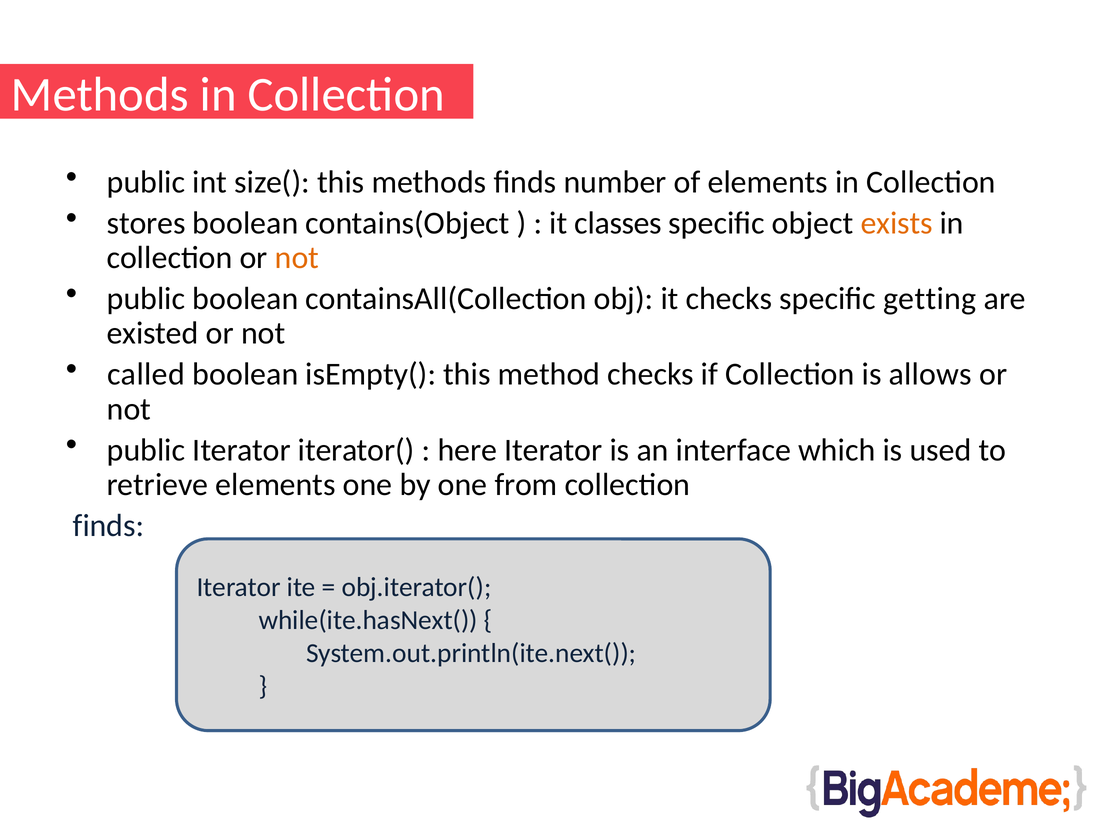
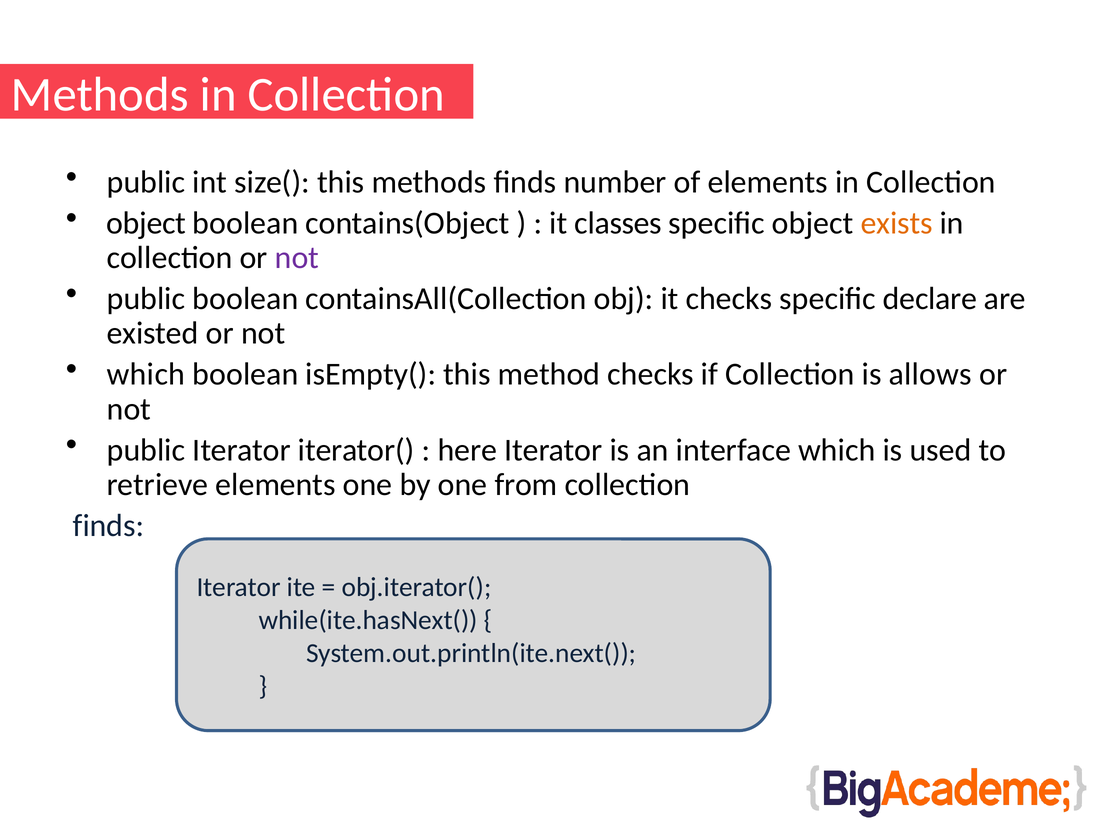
stores at (146, 223): stores -> object
not at (297, 258) colour: orange -> purple
getting: getting -> declare
called at (146, 374): called -> which
